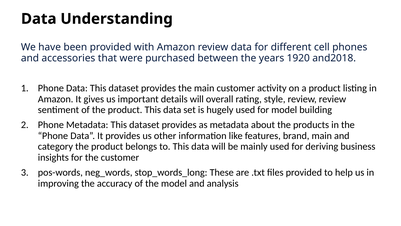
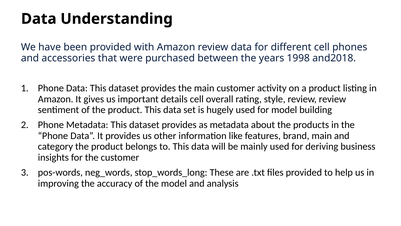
1920: 1920 -> 1998
details will: will -> cell
